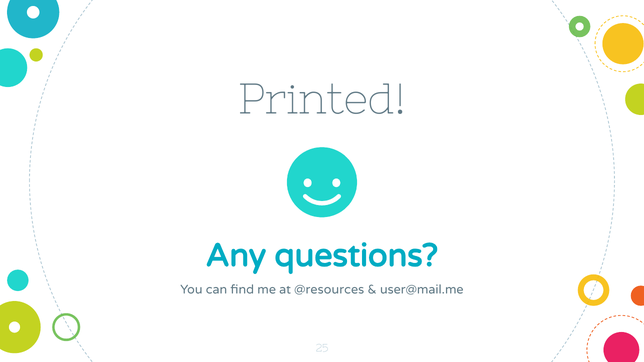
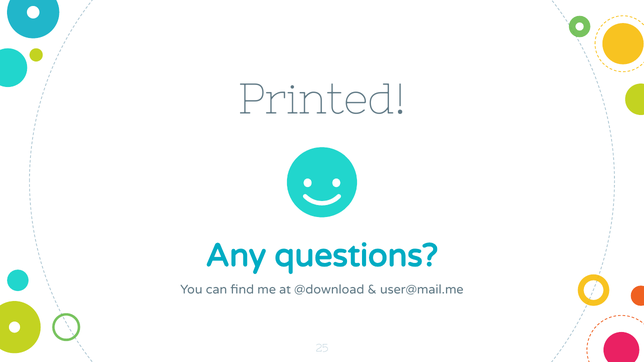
@resources: @resources -> @download
